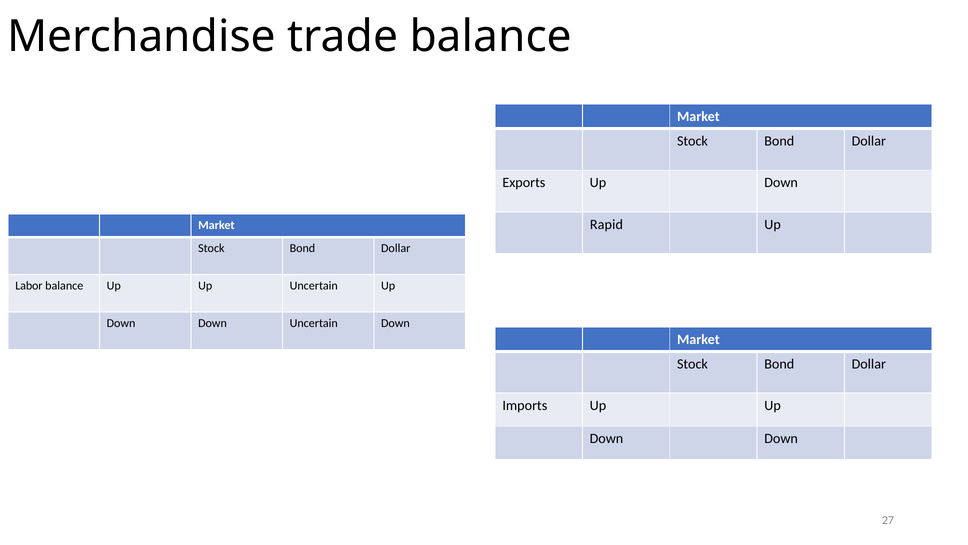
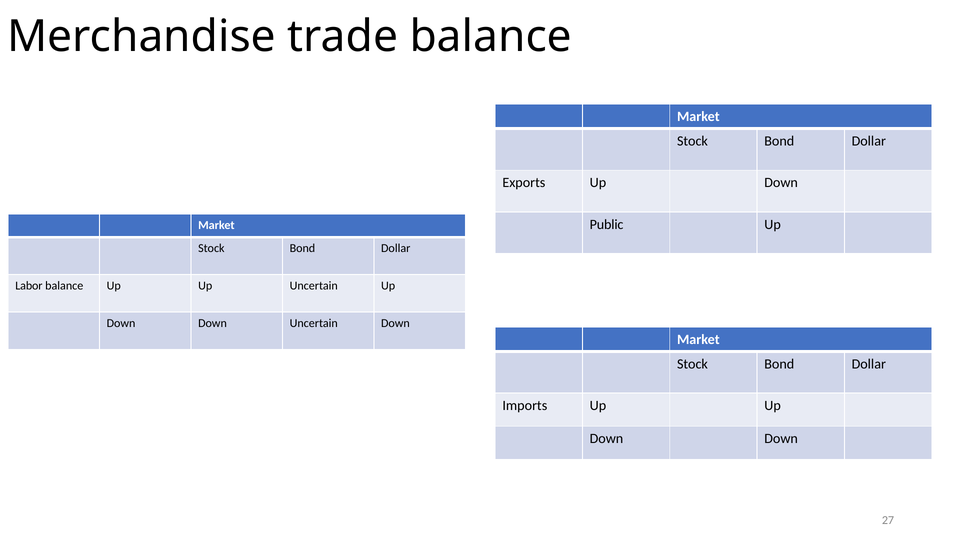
Rapid: Rapid -> Public
